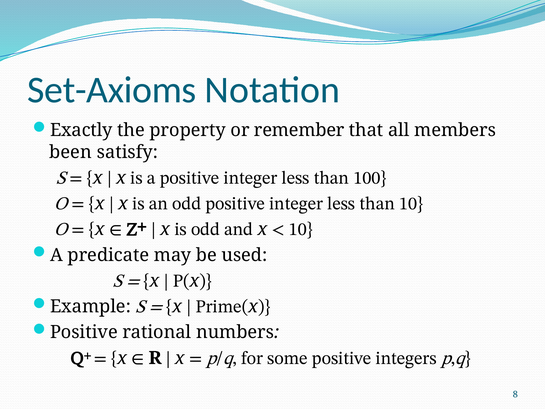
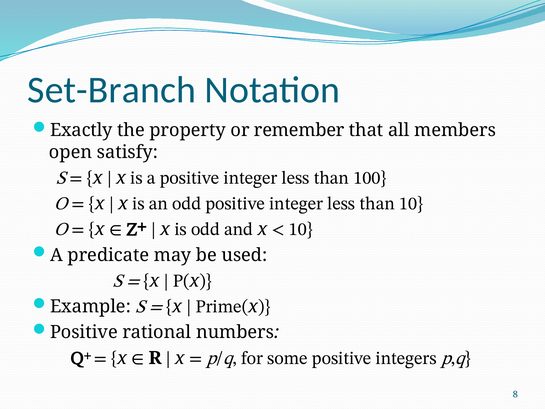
Set-Axioms: Set-Axioms -> Set-Branch
been: been -> open
